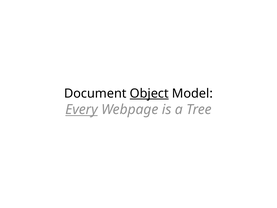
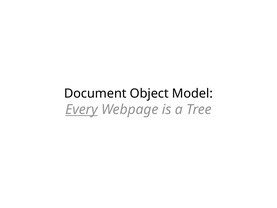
Object underline: present -> none
